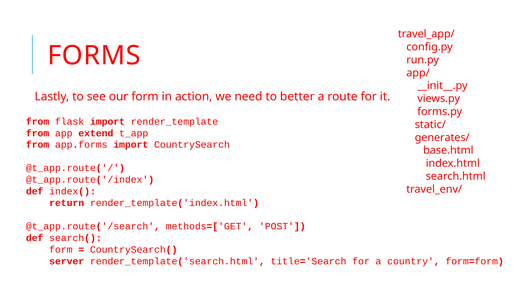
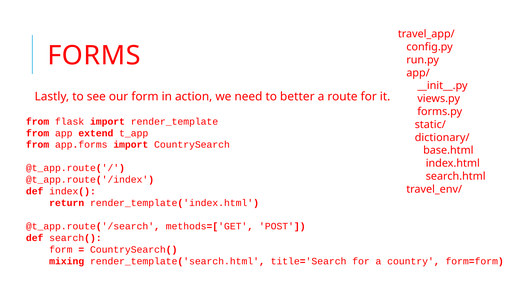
generates/: generates/ -> dictionary/
server: server -> mixing
